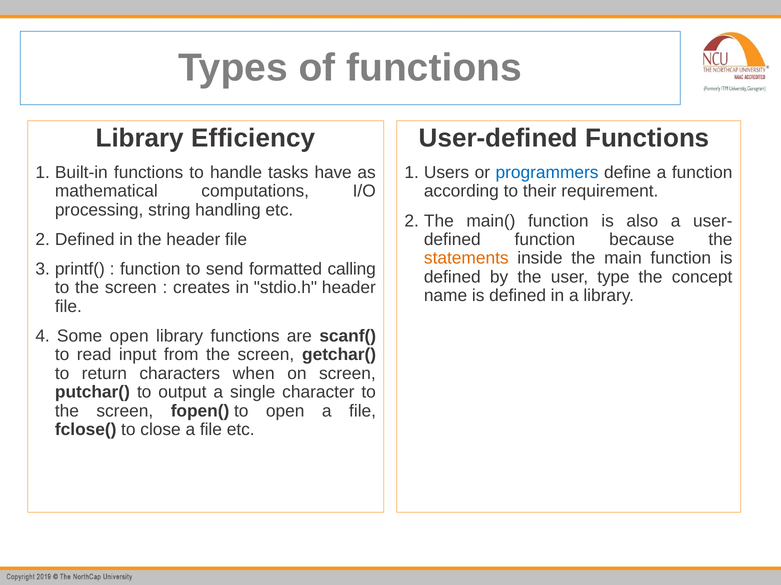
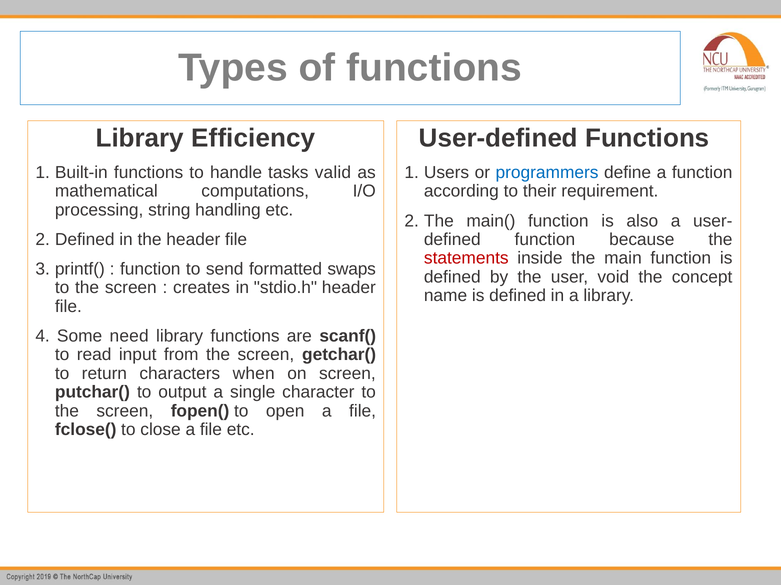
have: have -> valid
statements colour: orange -> red
calling: calling -> swaps
type: type -> void
Some open: open -> need
